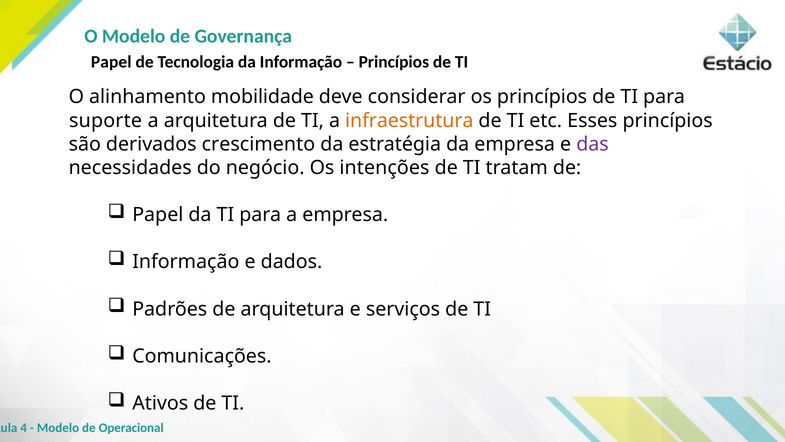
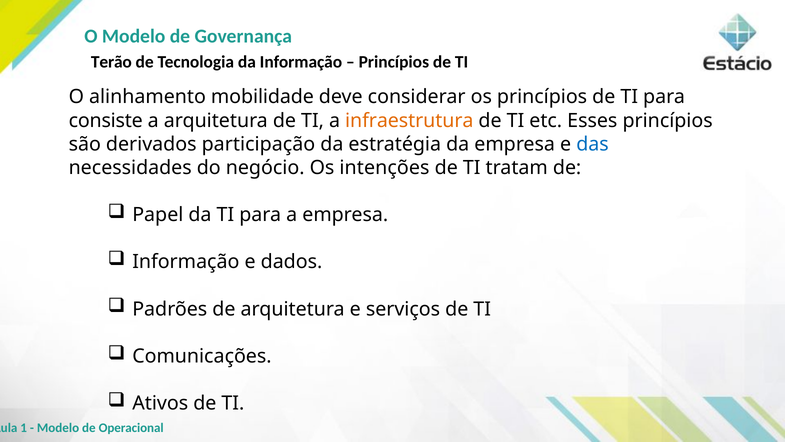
Papel at (111, 62): Papel -> Terão
suporte: suporte -> consiste
crescimento: crescimento -> participação
das colour: purple -> blue
4: 4 -> 1
